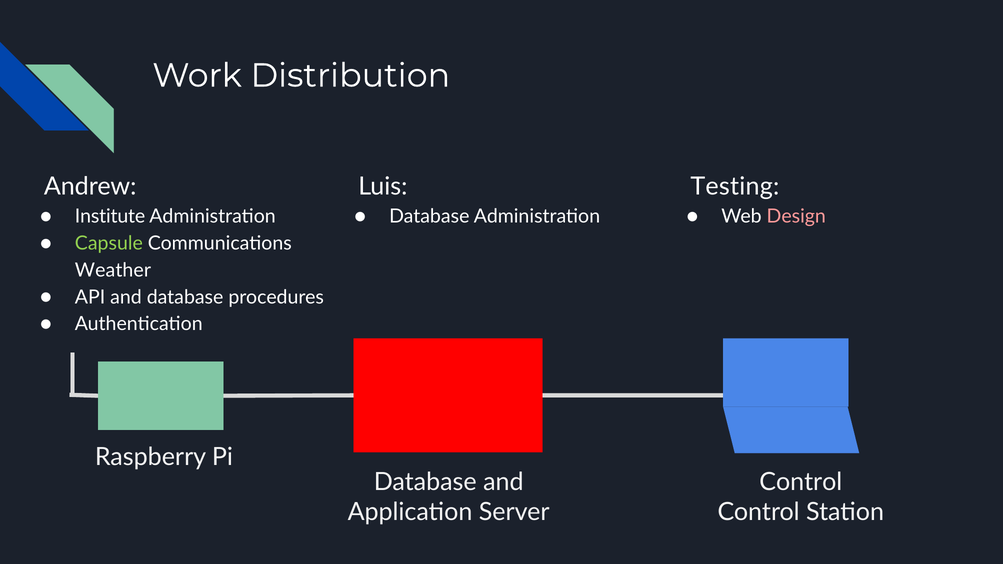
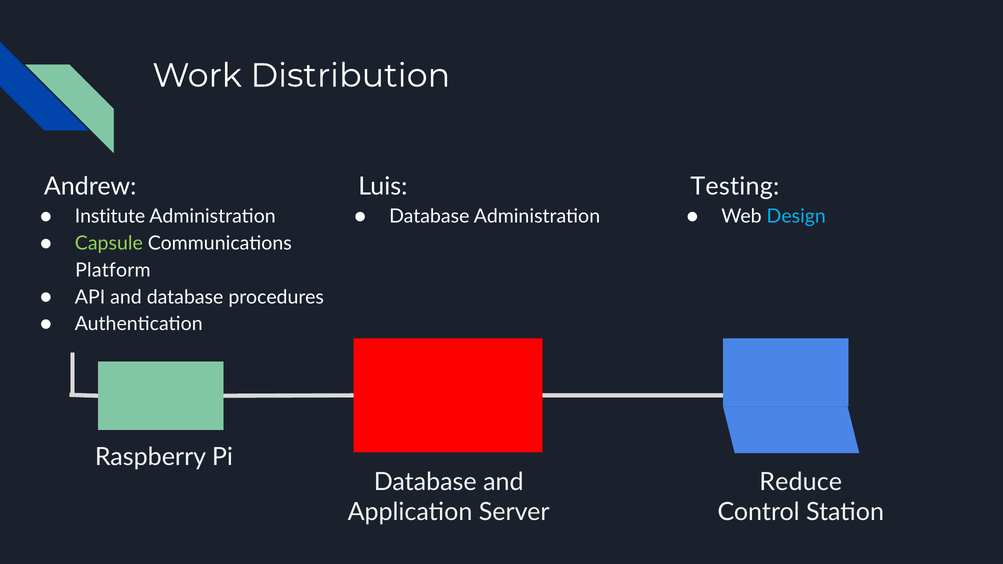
Design colour: pink -> light blue
Weather: Weather -> Platform
Control at (801, 482): Control -> Reduce
